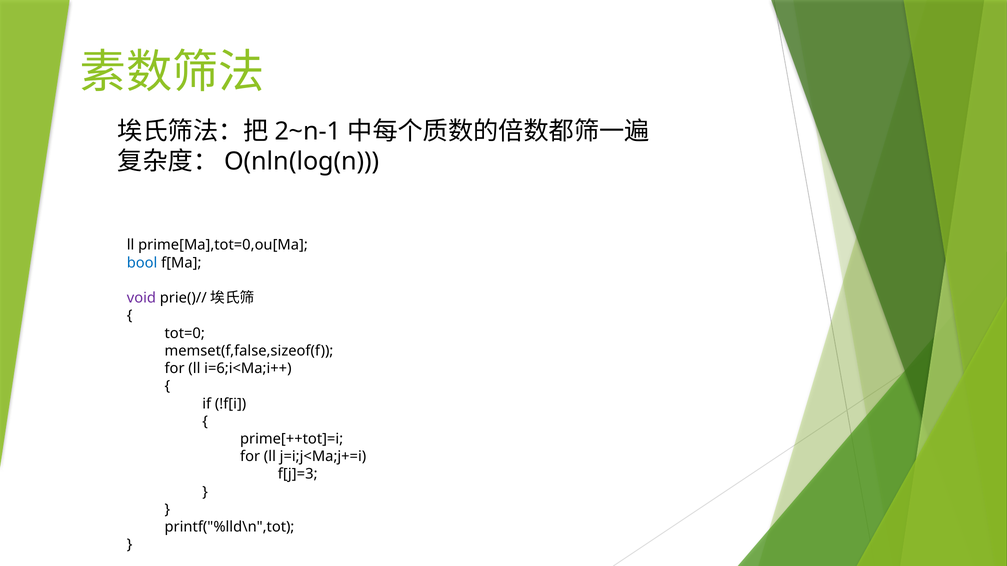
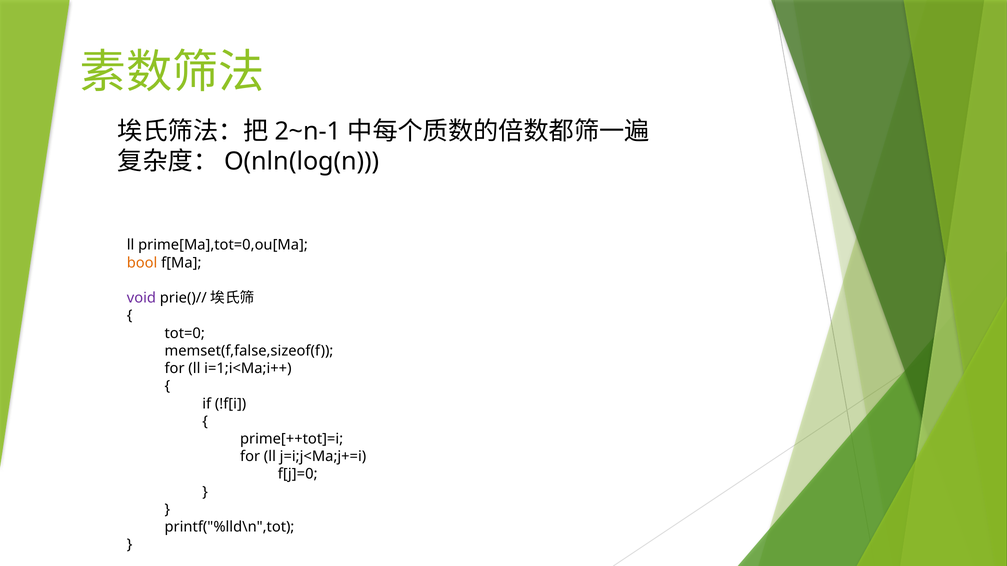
bool colour: blue -> orange
i=6;i<Ma;i++: i=6;i<Ma;i++ -> i=1;i<Ma;i++
f[j]=3: f[j]=3 -> f[j]=0
